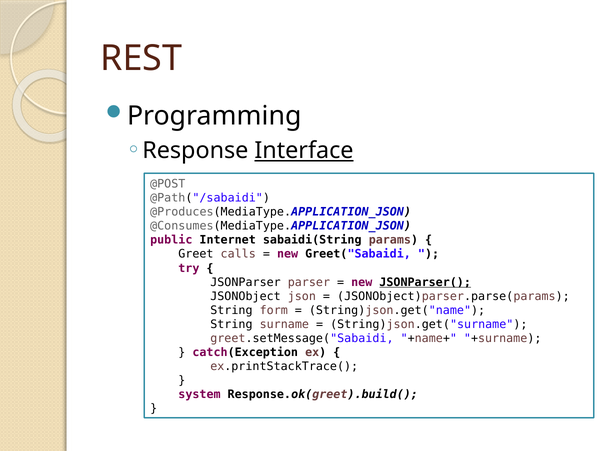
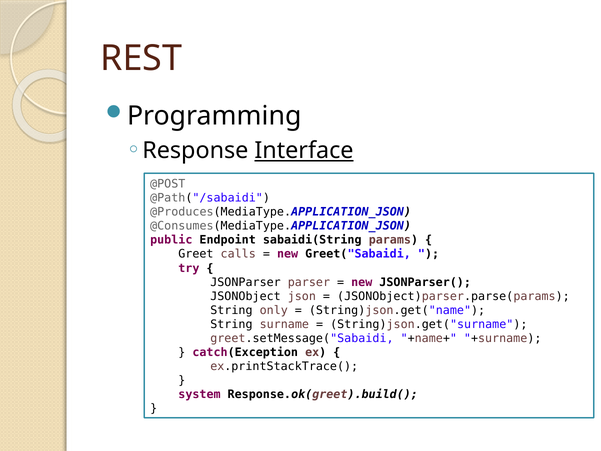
Internet: Internet -> Endpoint
JSONParser( underline: present -> none
form: form -> only
